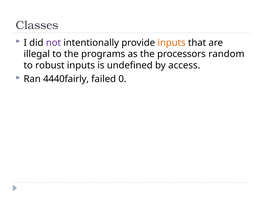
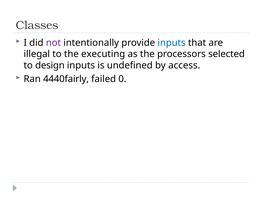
inputs at (172, 43) colour: orange -> blue
programs: programs -> executing
random: random -> selected
robust: robust -> design
